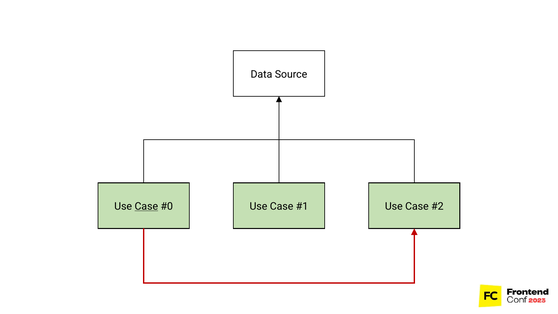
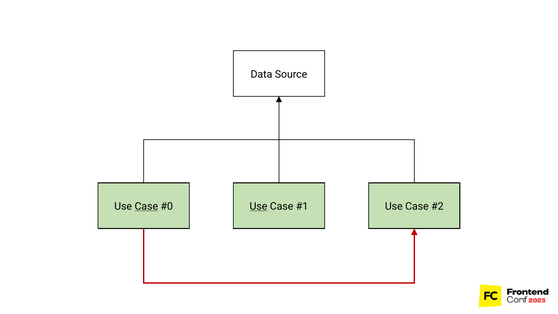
Use at (258, 206) underline: none -> present
